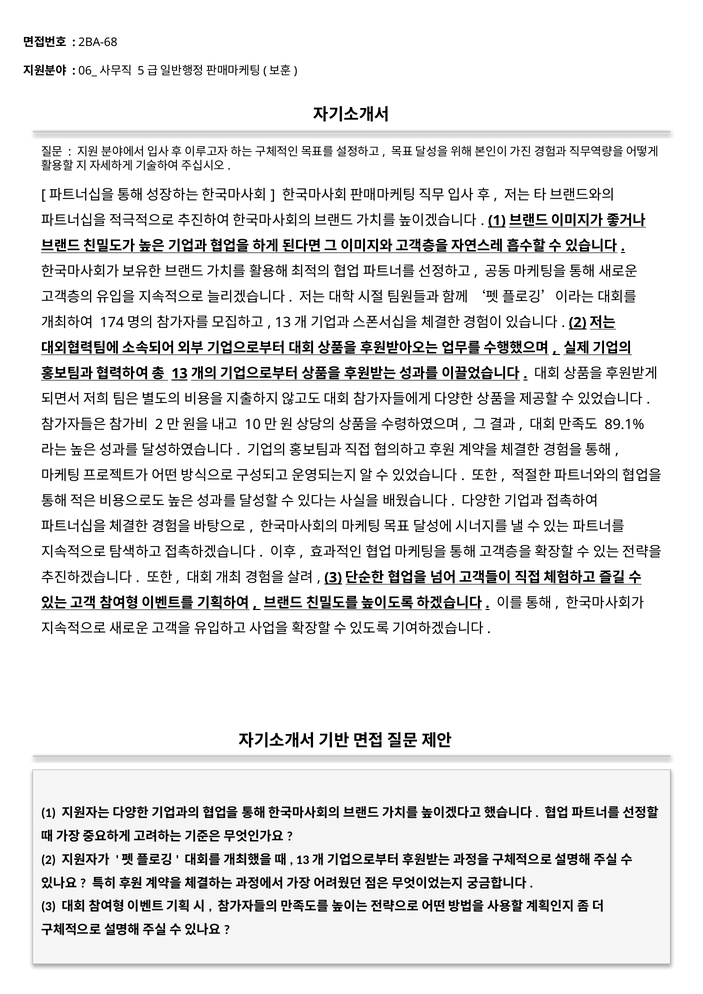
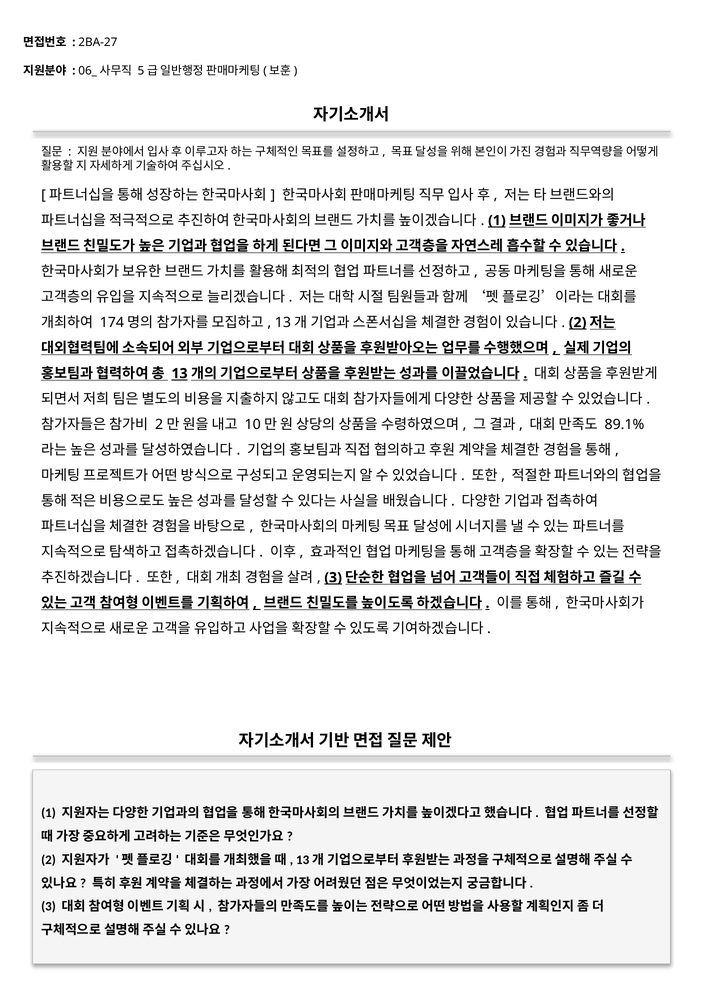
2BA-68: 2BA-68 -> 2BA-27
